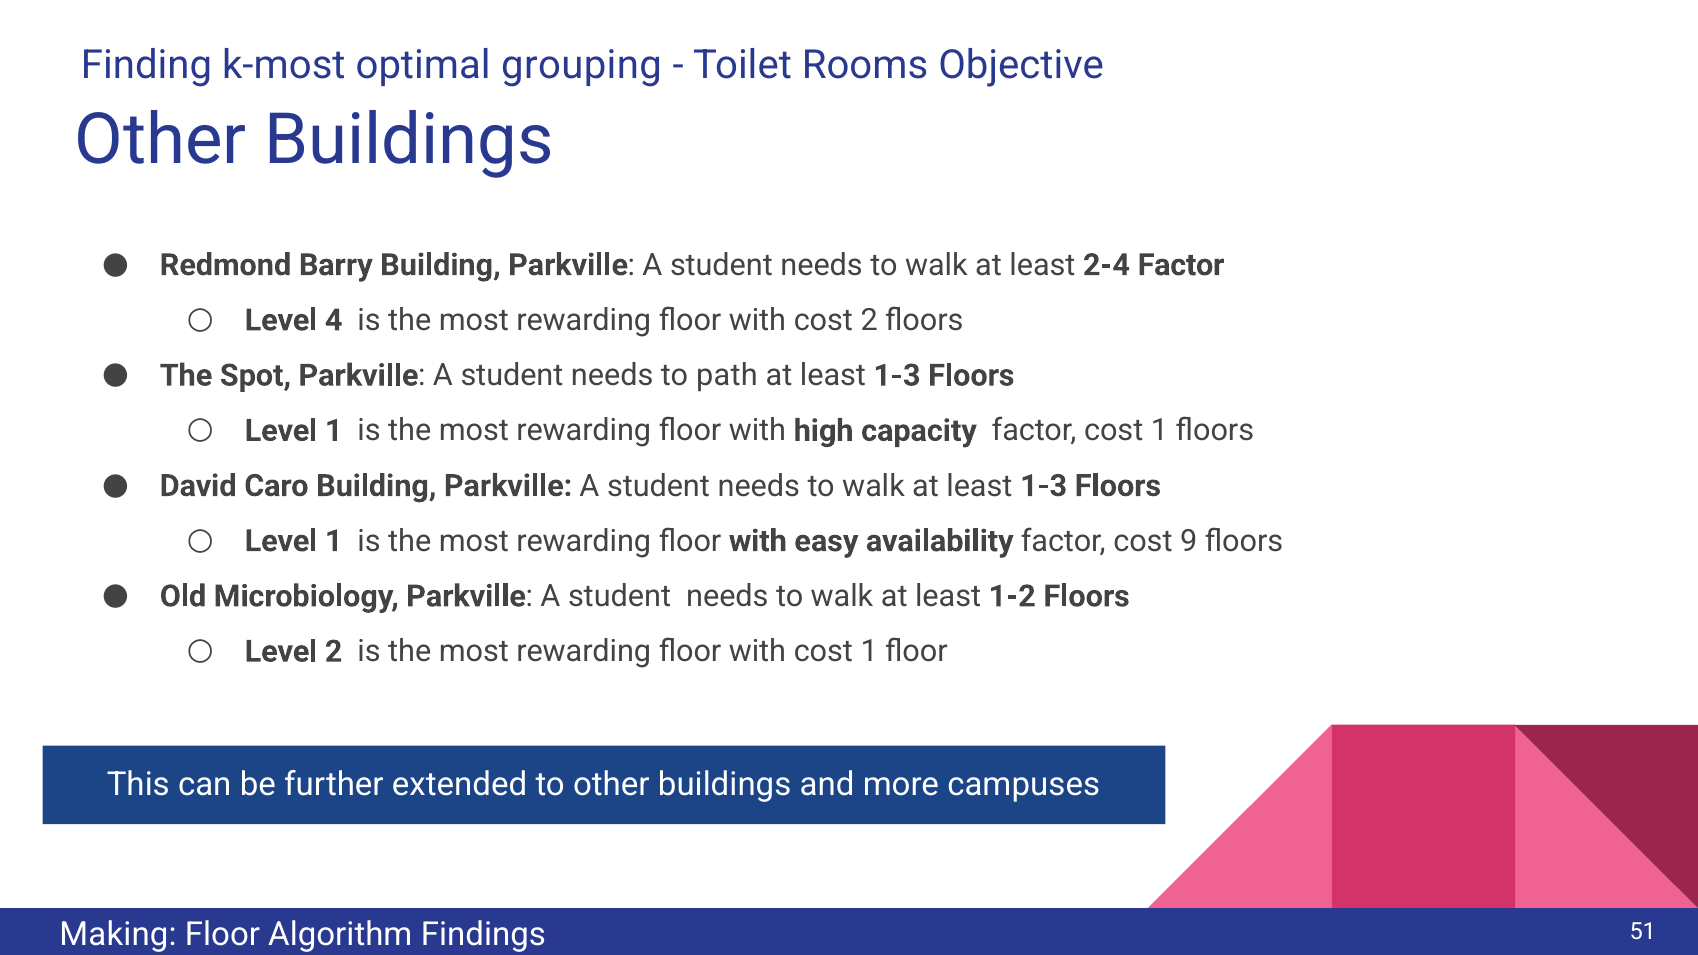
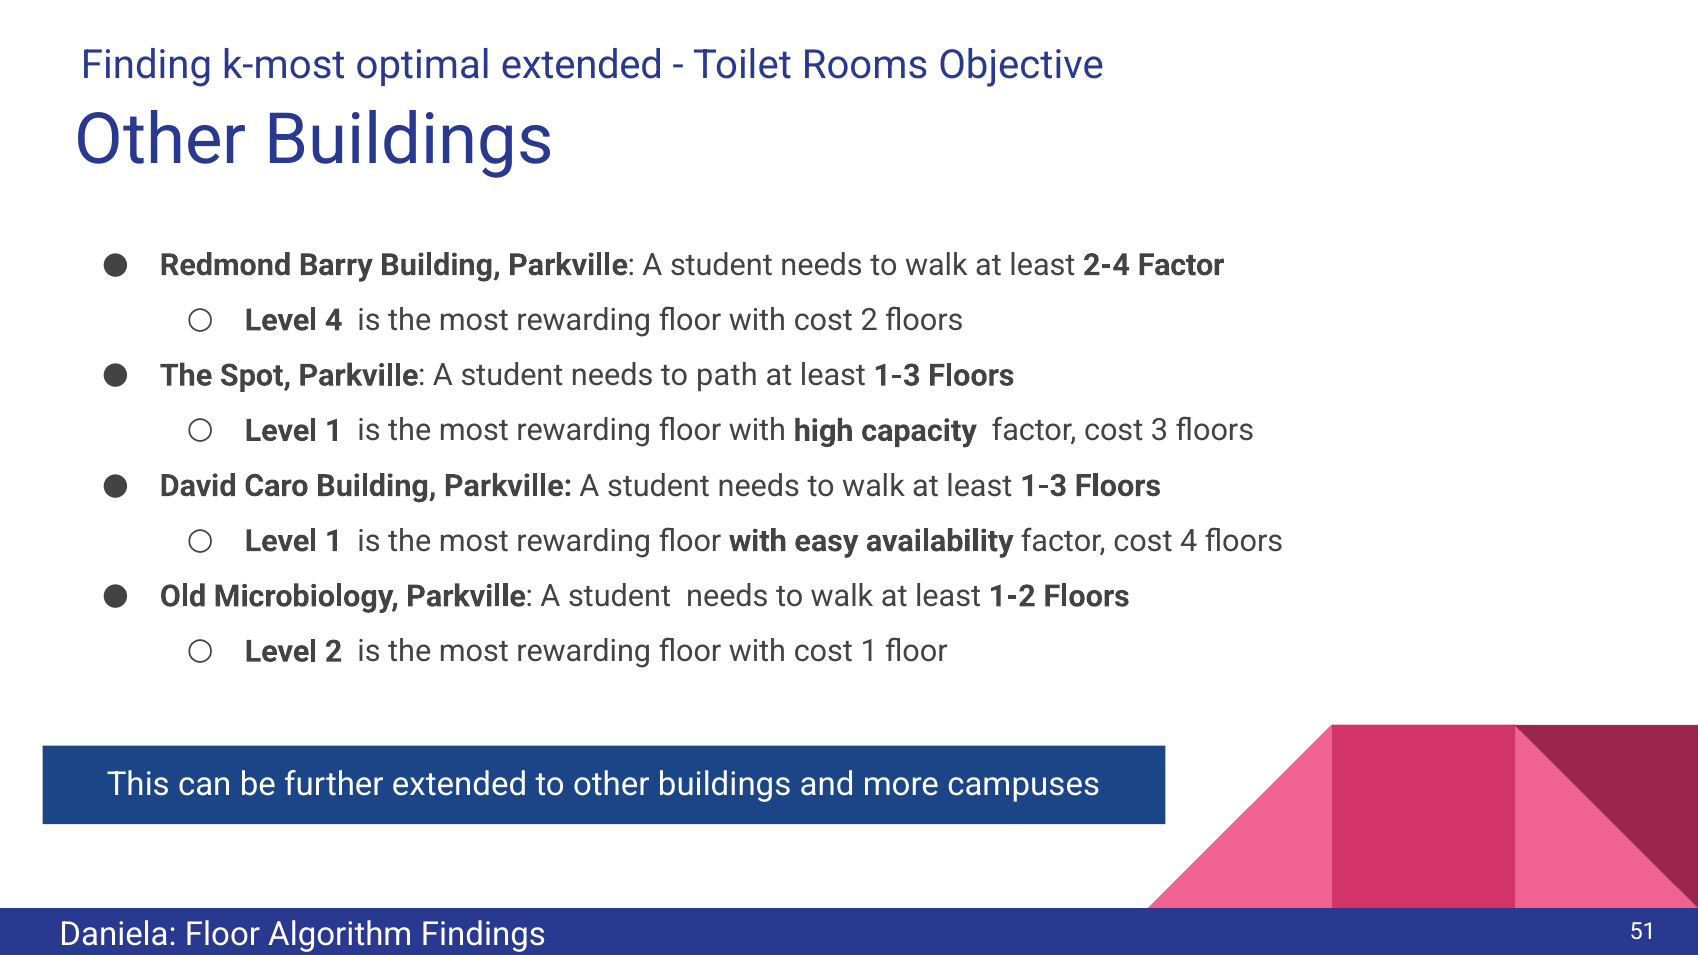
optimal grouping: grouping -> extended
factor cost 1: 1 -> 3
cost 9: 9 -> 4
Making: Making -> Daniela
